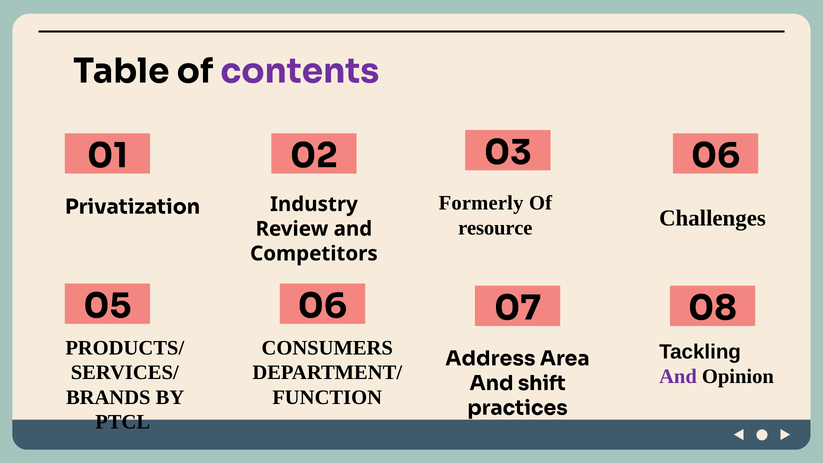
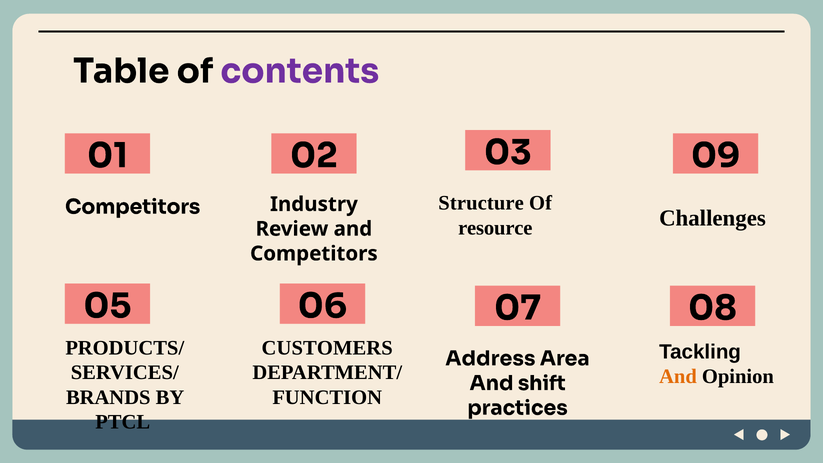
01 06: 06 -> 09
Formerly: Formerly -> Structure
Privatization at (133, 207): Privatization -> Competitors
CONSUMERS: CONSUMERS -> CUSTOMERS
And at (678, 376) colour: purple -> orange
